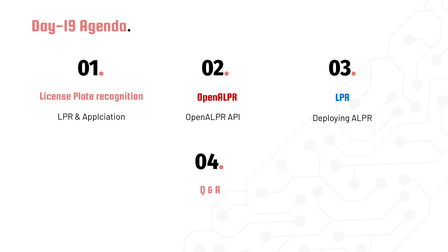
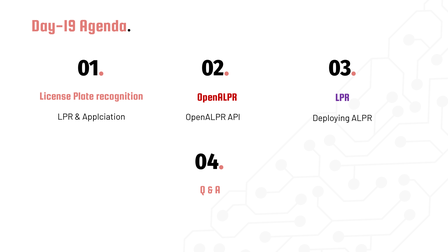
LPR at (342, 98) colour: blue -> purple
